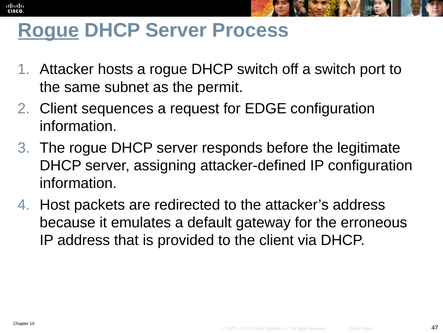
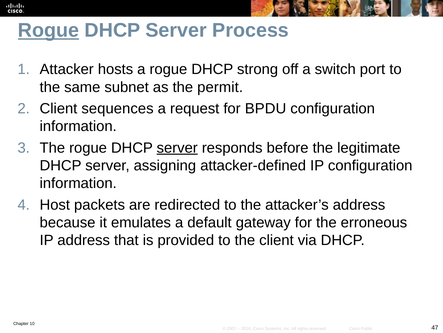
DHCP switch: switch -> strong
EDGE: EDGE -> BPDU
server at (177, 147) underline: none -> present
